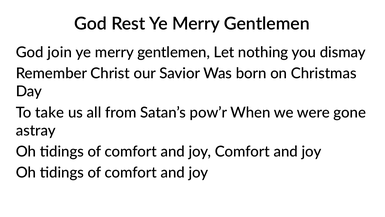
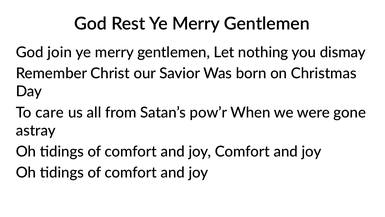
take: take -> care
